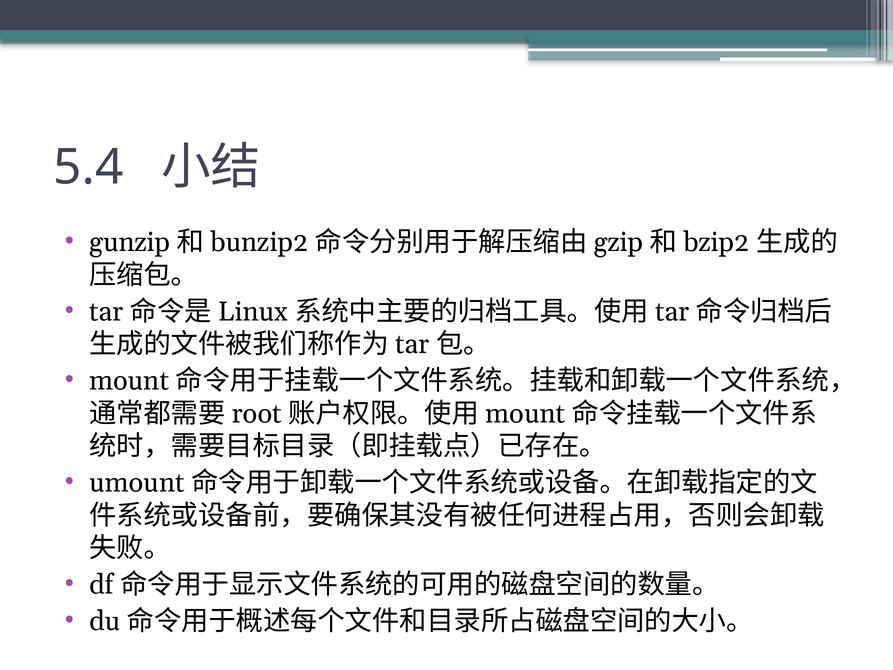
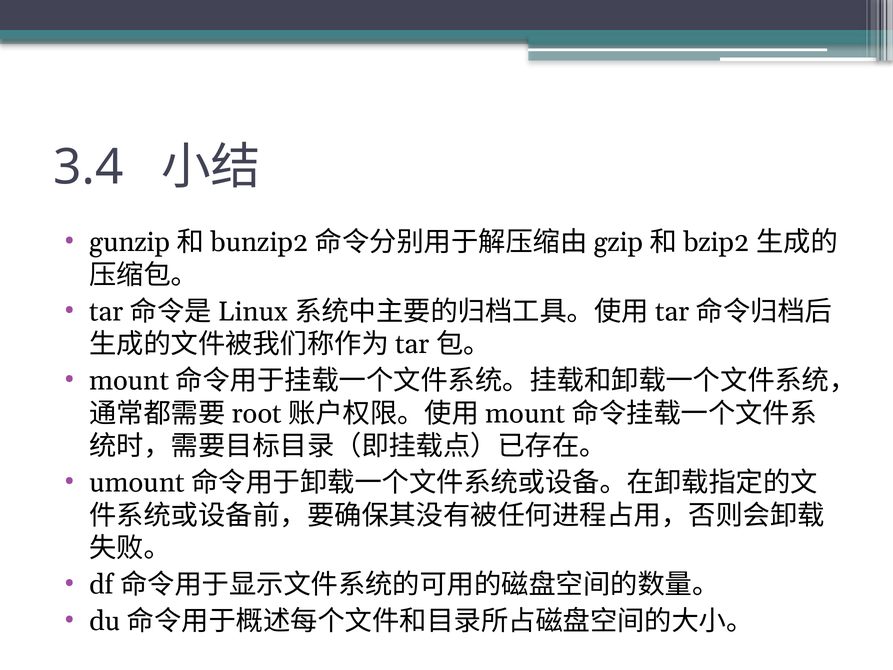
5.4: 5.4 -> 3.4
